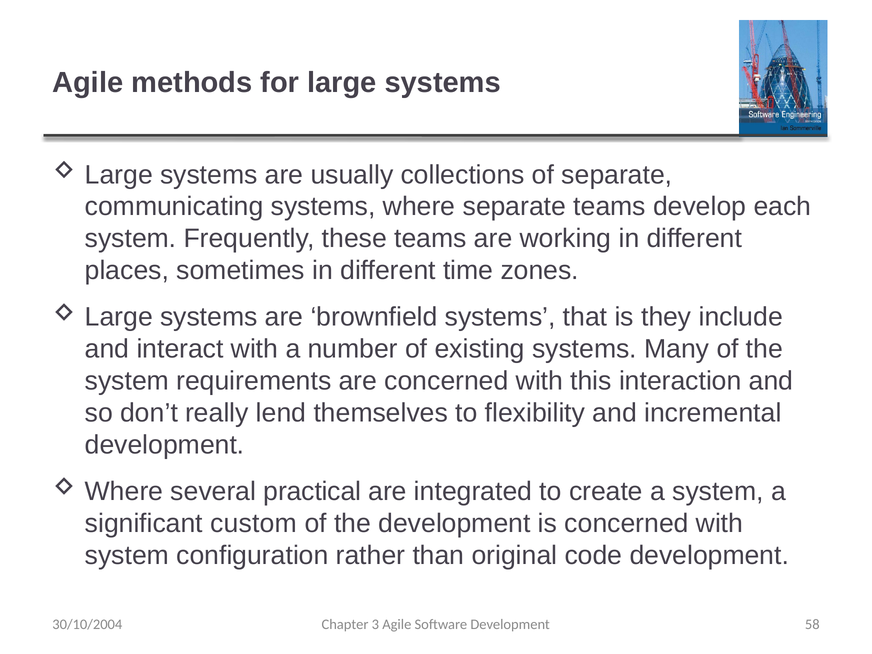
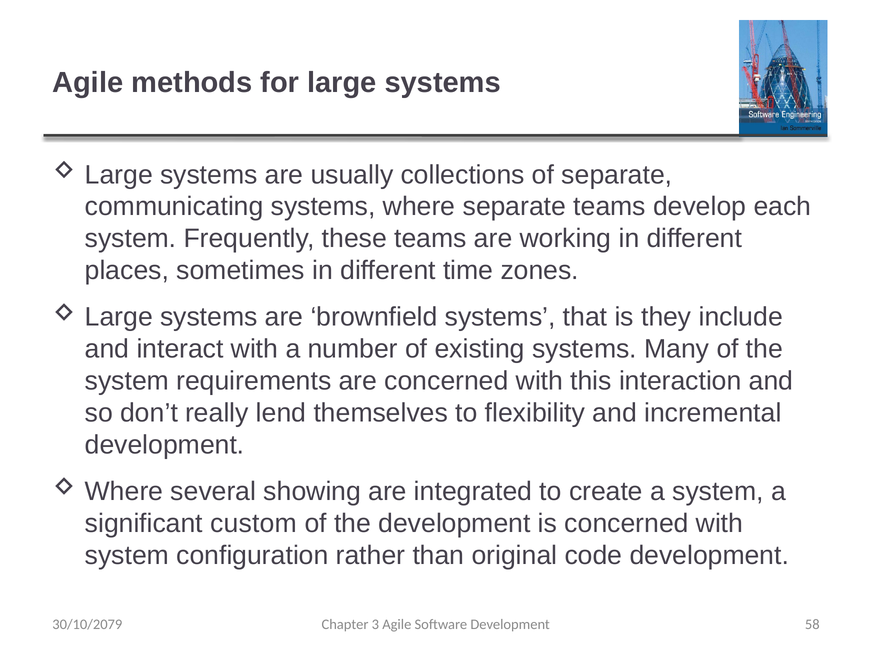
practical: practical -> showing
30/10/2004: 30/10/2004 -> 30/10/2079
